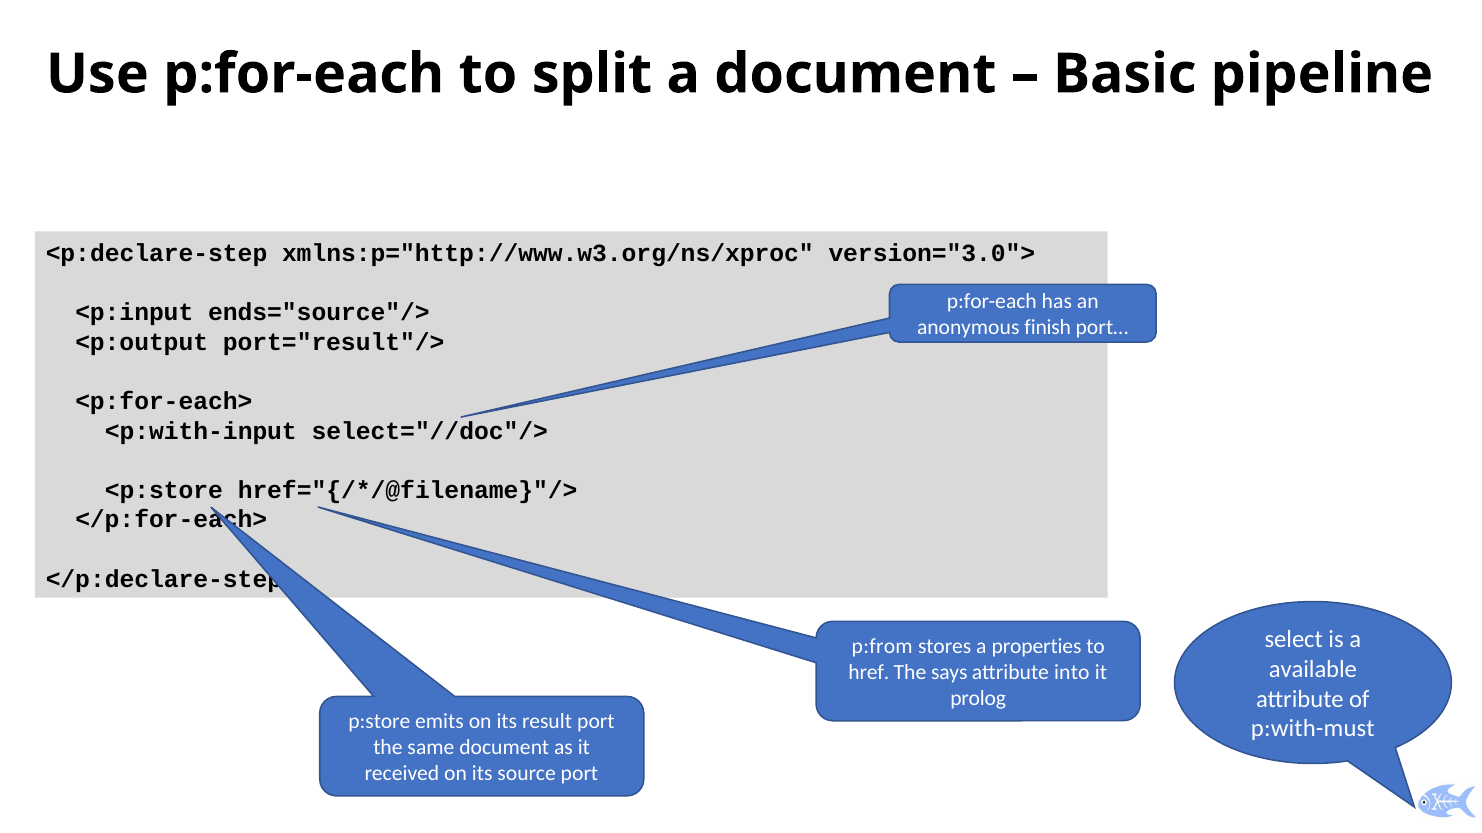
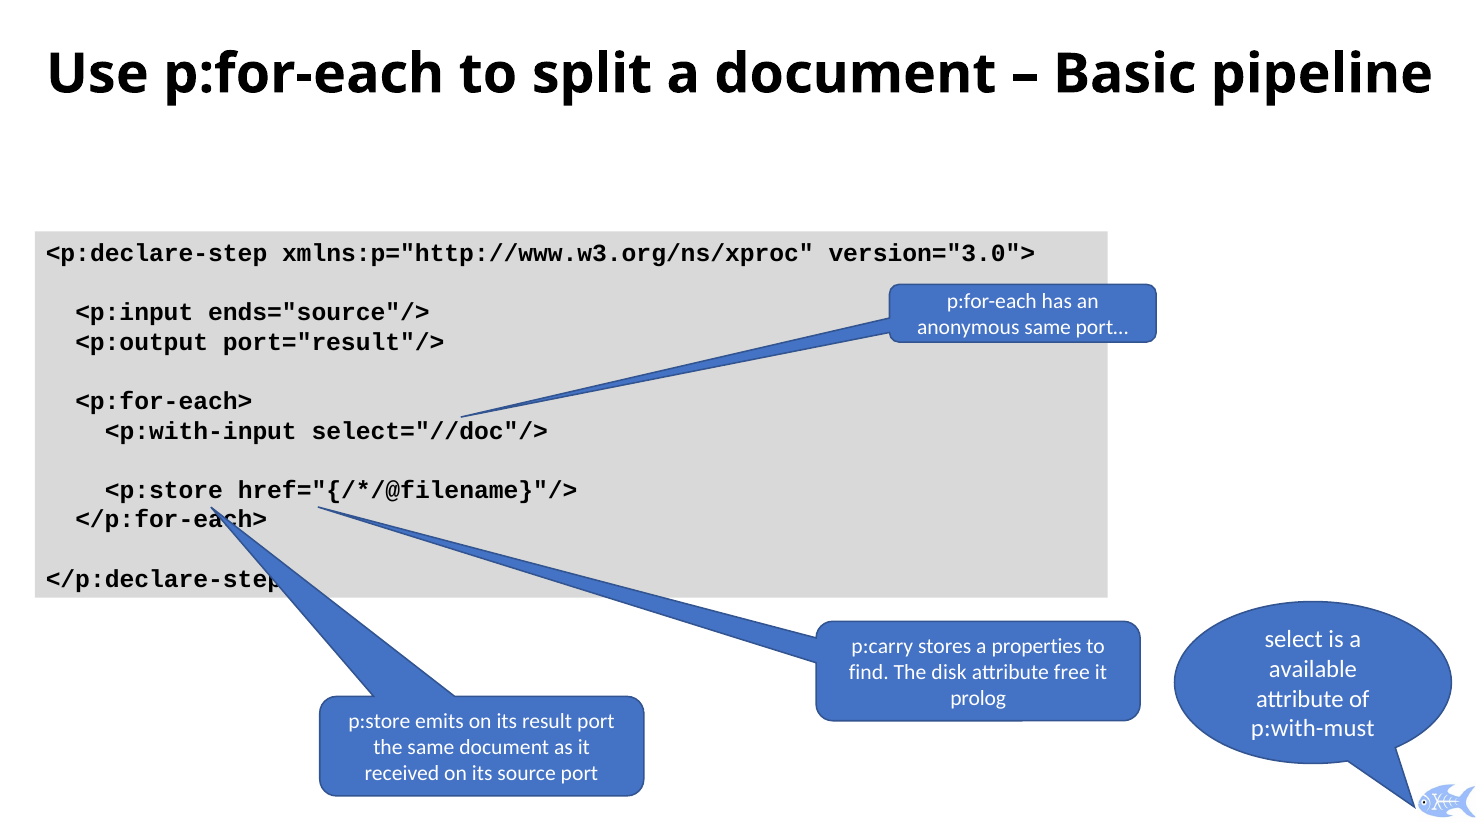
anonymous finish: finish -> same
p:from: p:from -> p:carry
href: href -> find
says: says -> disk
into: into -> free
